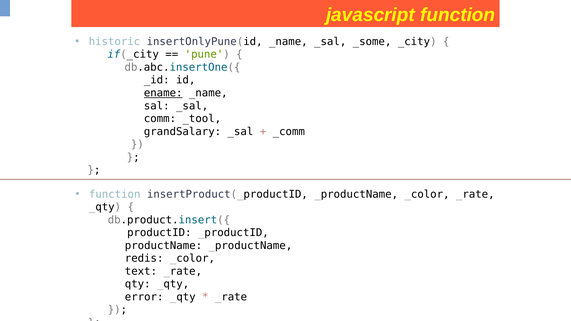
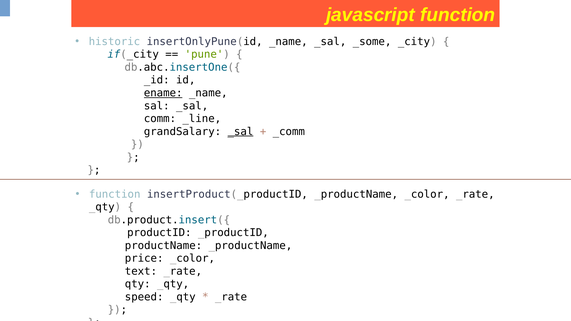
_tool: _tool -> _line
_sal at (240, 132) underline: none -> present
redis: redis -> price
error: error -> speed
